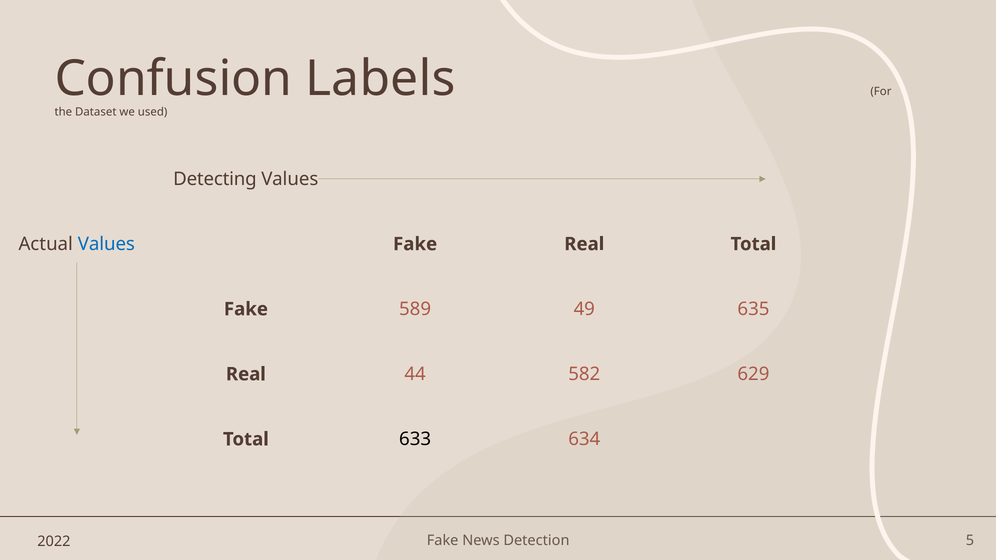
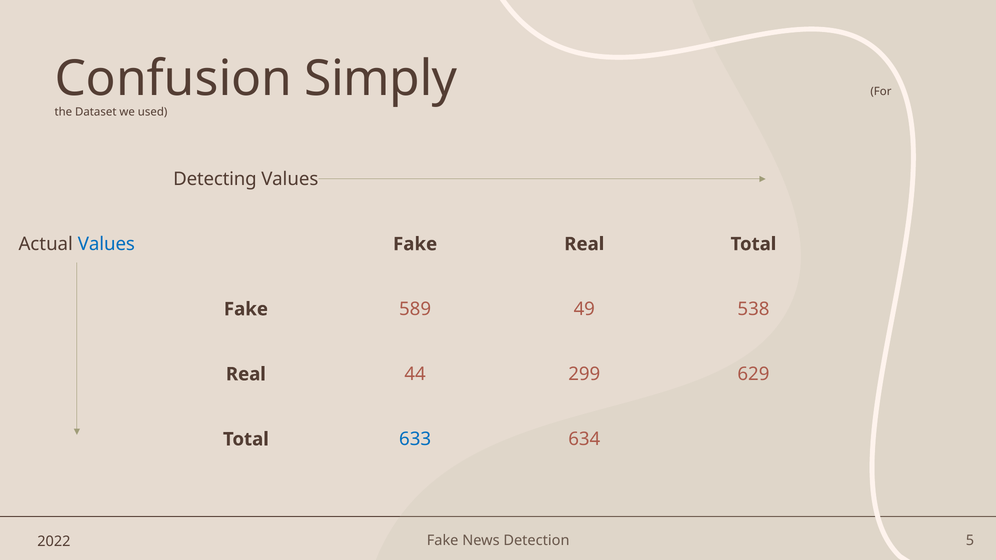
Labels: Labels -> Simply
635: 635 -> 538
582: 582 -> 299
633 colour: black -> blue
